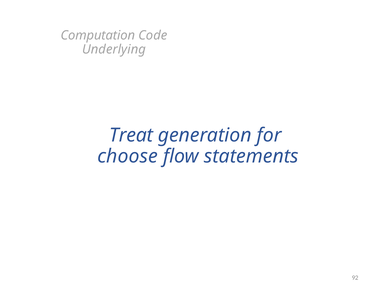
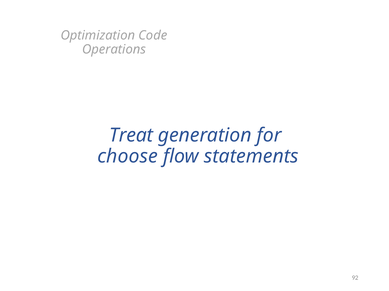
Computation: Computation -> Optimization
Underlying: Underlying -> Operations
